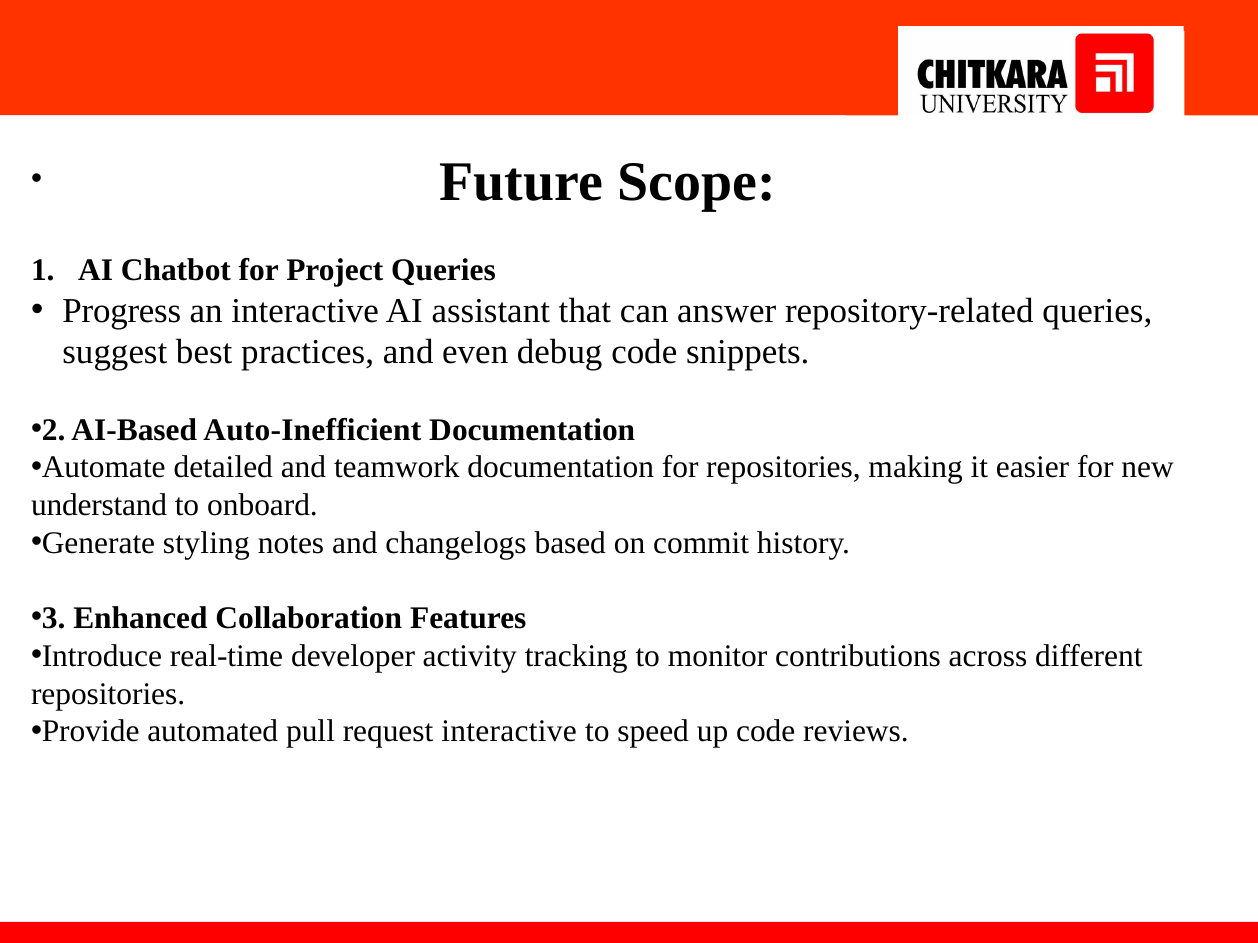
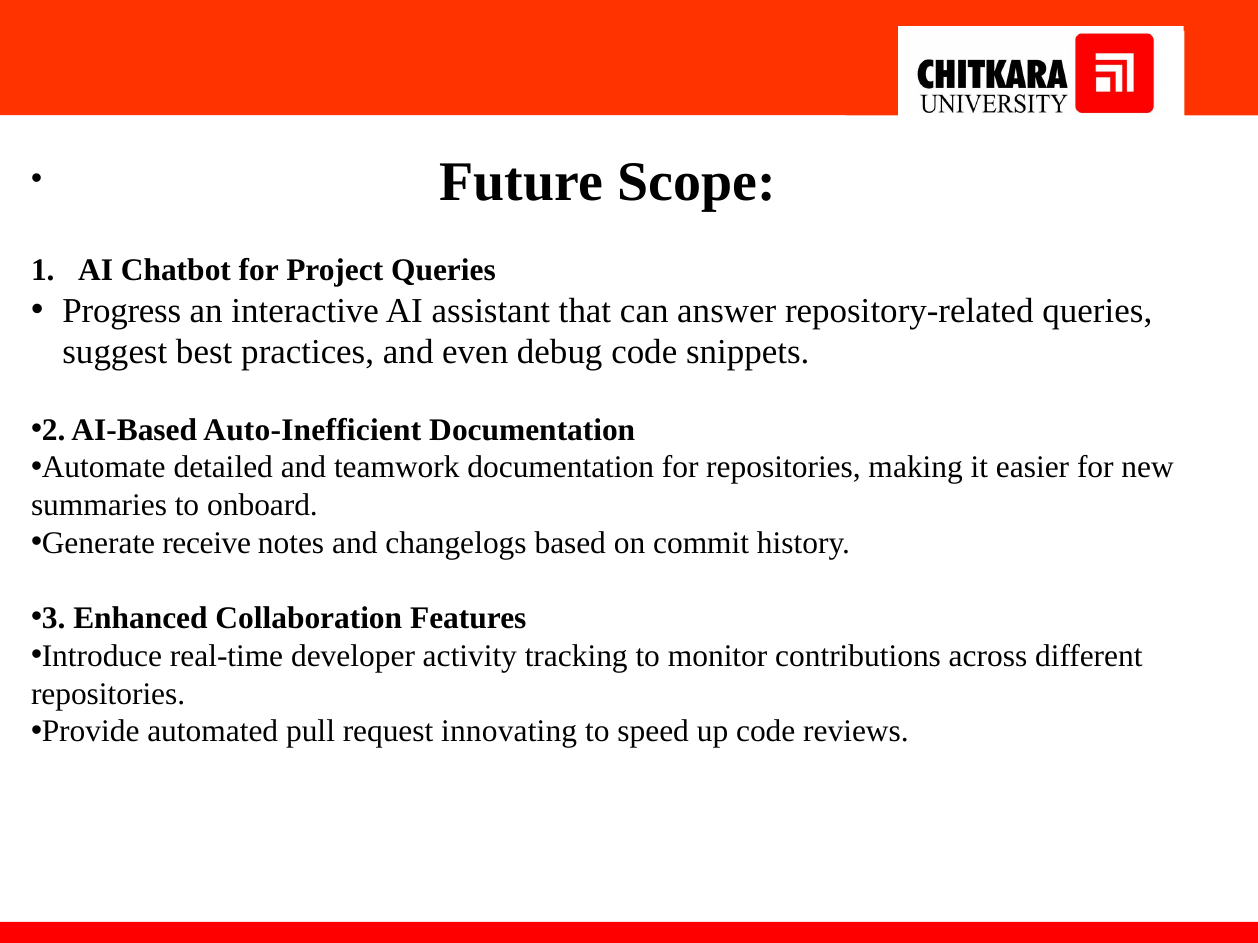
understand: understand -> summaries
styling: styling -> receive
request interactive: interactive -> innovating
